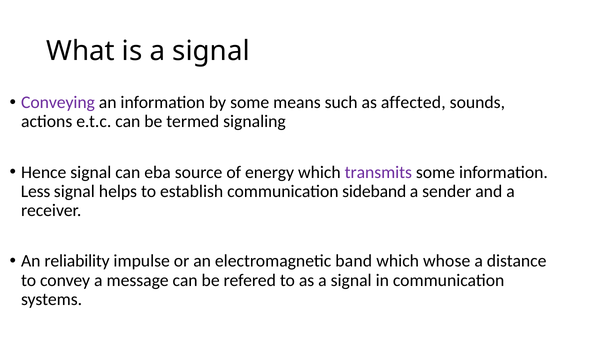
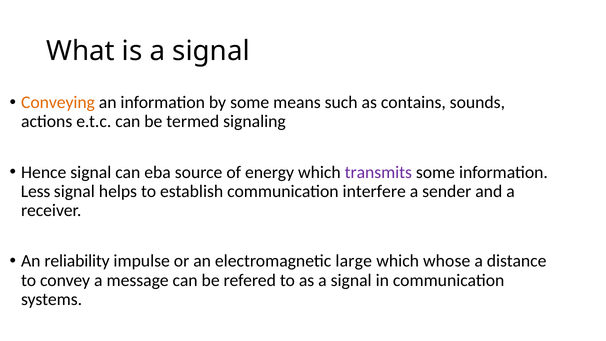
Conveying colour: purple -> orange
affected: affected -> contains
sideband: sideband -> interfere
band: band -> large
